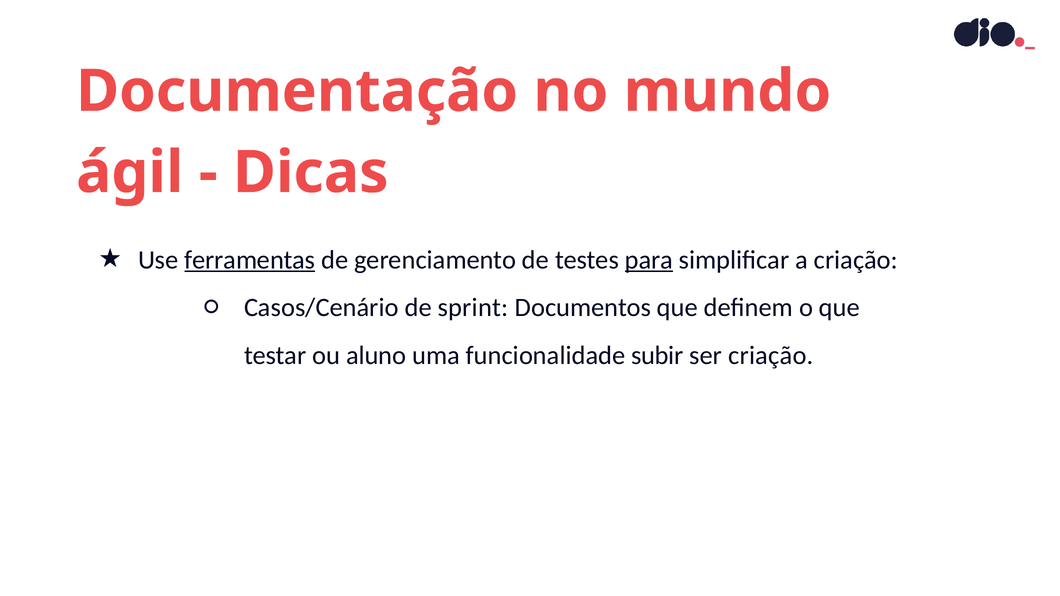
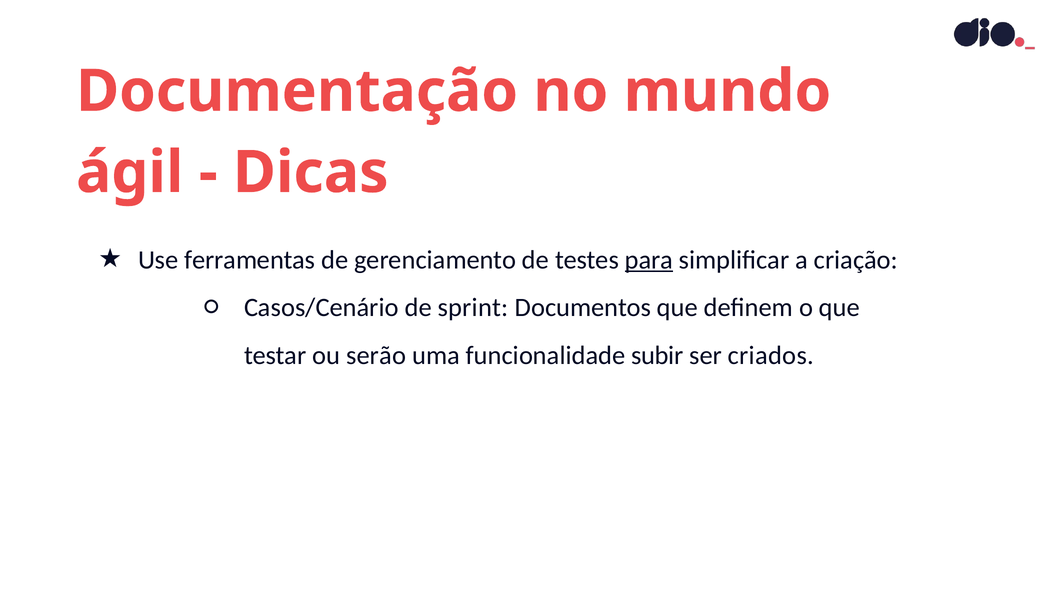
ferramentas underline: present -> none
aluno: aluno -> serão
ser criação: criação -> criados
